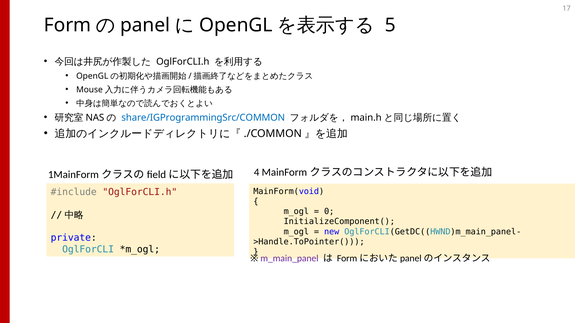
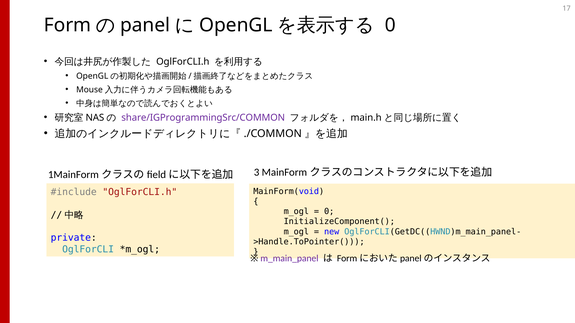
5 at (390, 25): 5 -> 0
share/IGProgrammingSrc/COMMON colour: blue -> purple
4: 4 -> 3
